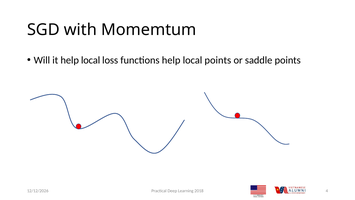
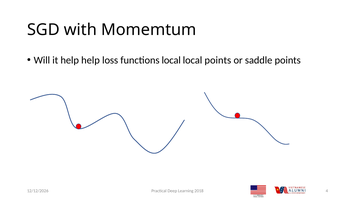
it help local: local -> help
functions help: help -> local
